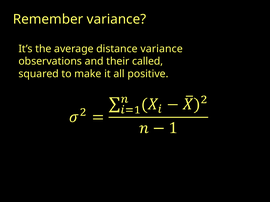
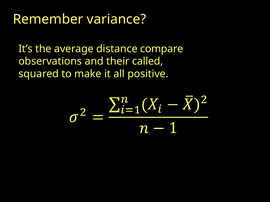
distance variance: variance -> compare
